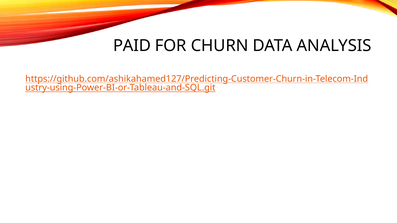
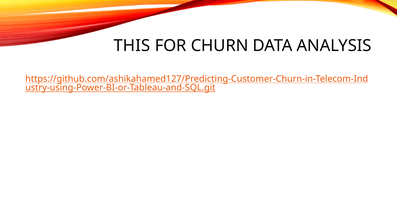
PAID: PAID -> THIS
